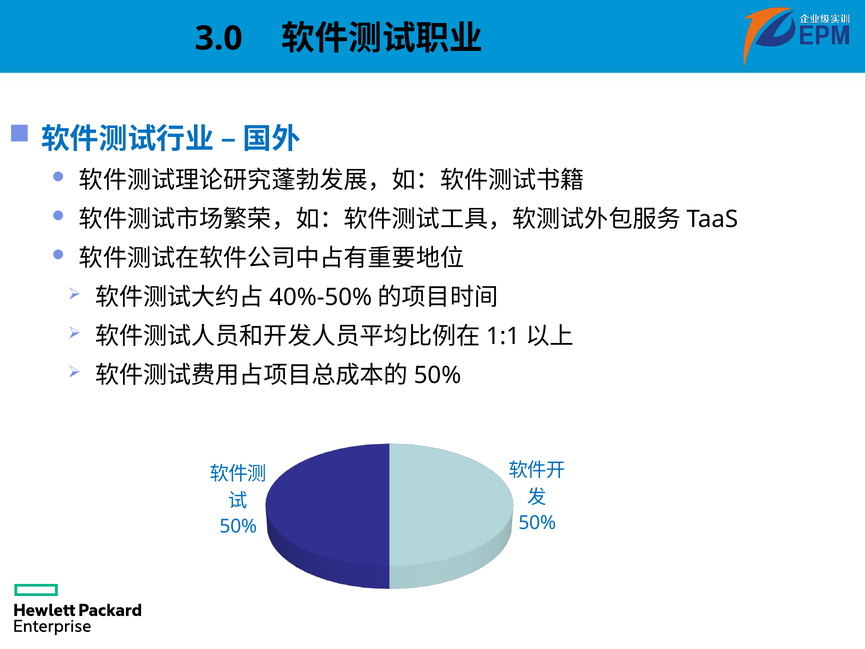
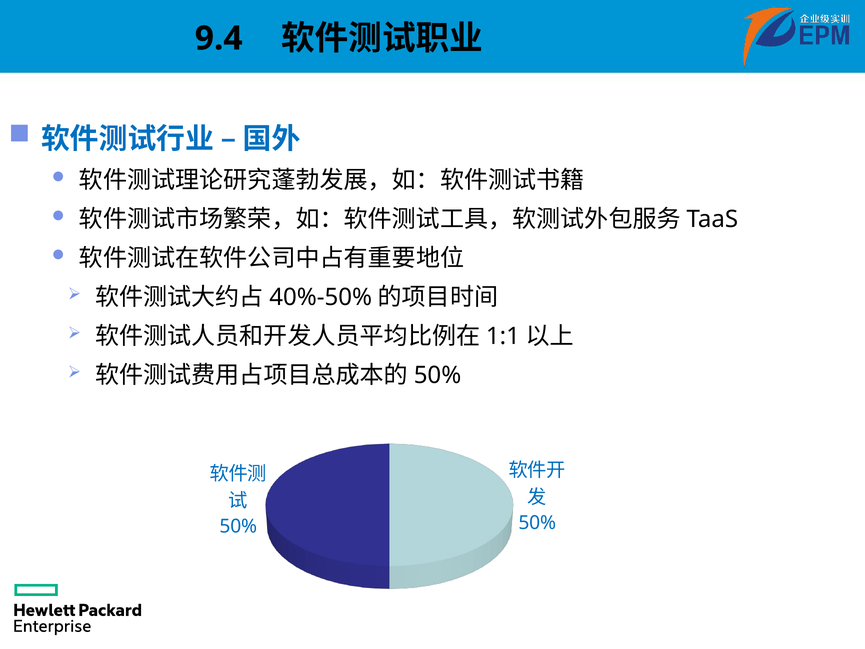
3.0: 3.0 -> 9.4
